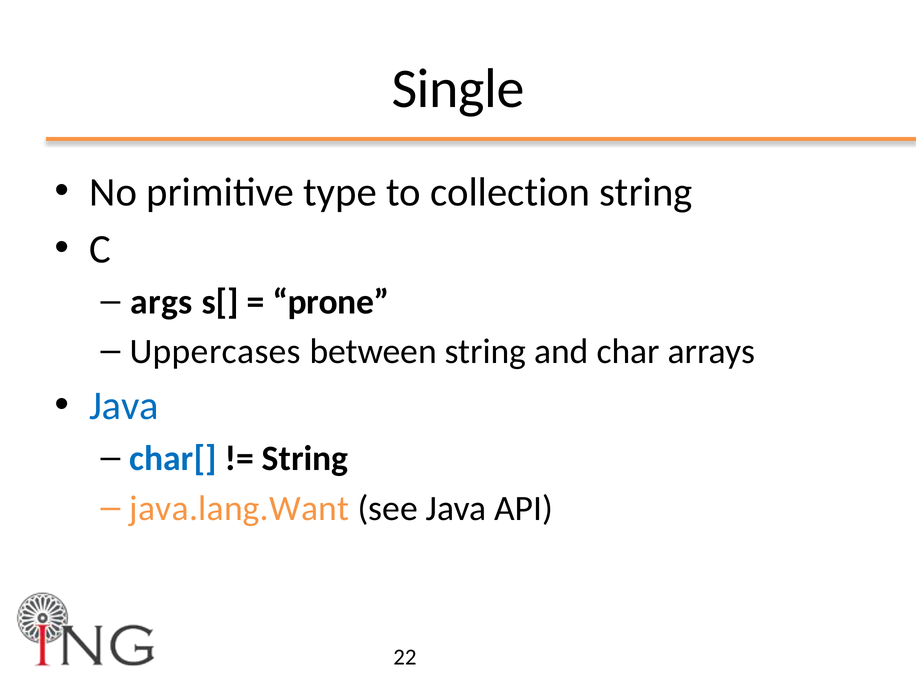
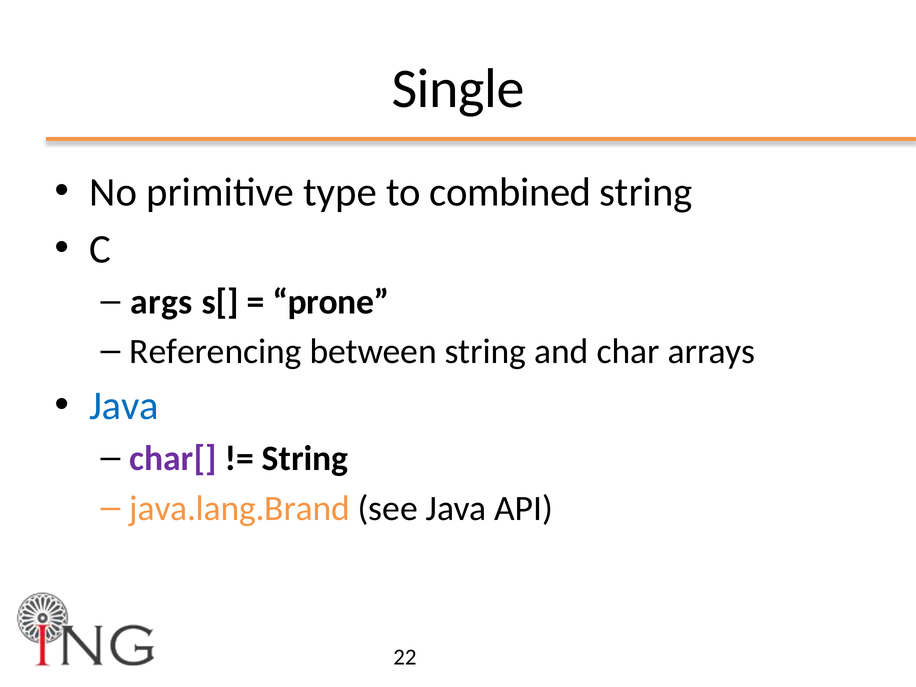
collection: collection -> combined
Uppercases: Uppercases -> Referencing
char[ colour: blue -> purple
java.lang.Want: java.lang.Want -> java.lang.Brand
